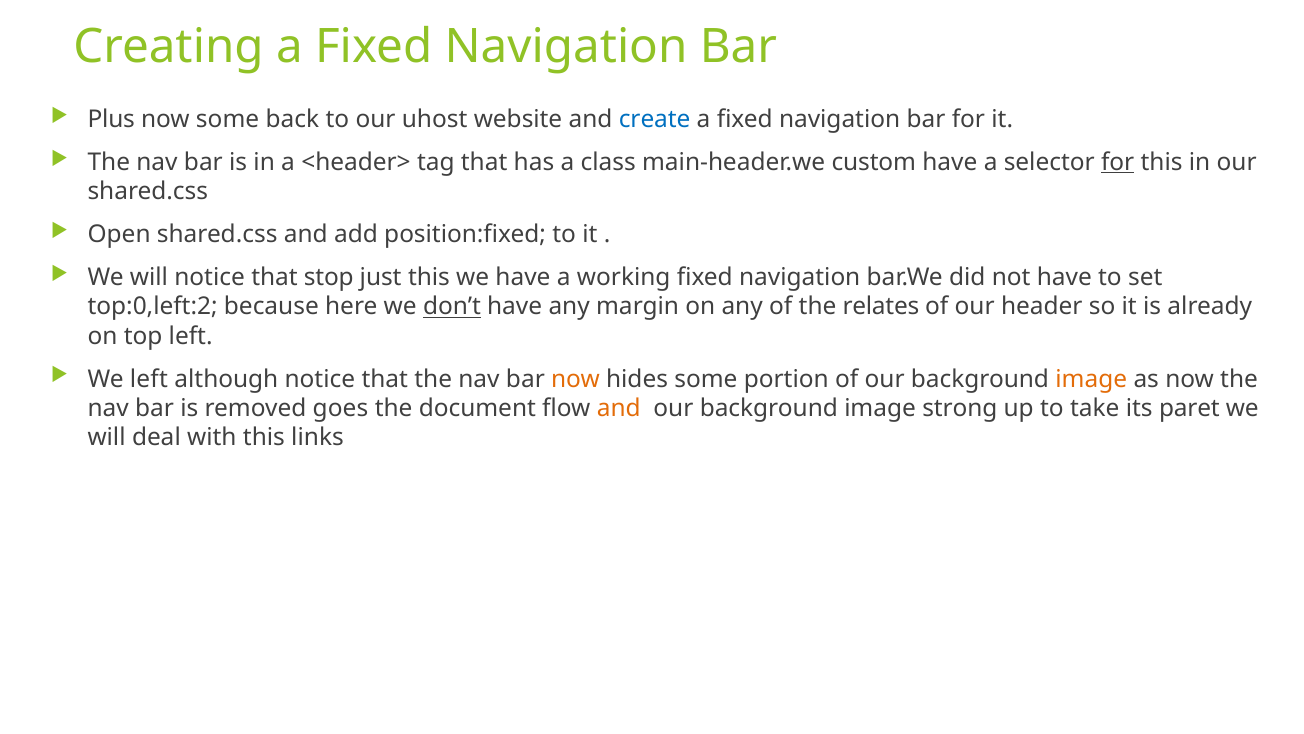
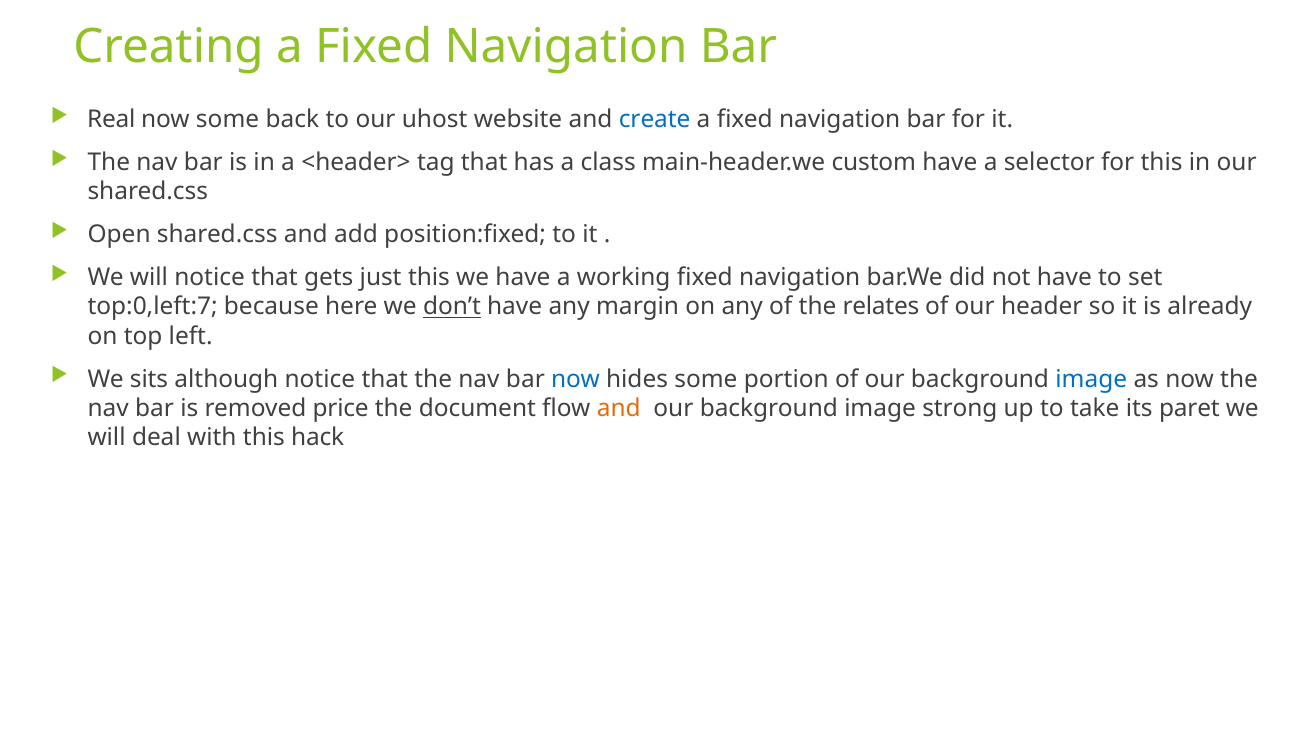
Plus: Plus -> Real
for at (1118, 162) underline: present -> none
stop: stop -> gets
top:0,left:2: top:0,left:2 -> top:0,left:7
We left: left -> sits
now at (576, 379) colour: orange -> blue
image at (1091, 379) colour: orange -> blue
goes: goes -> price
links: links -> hack
